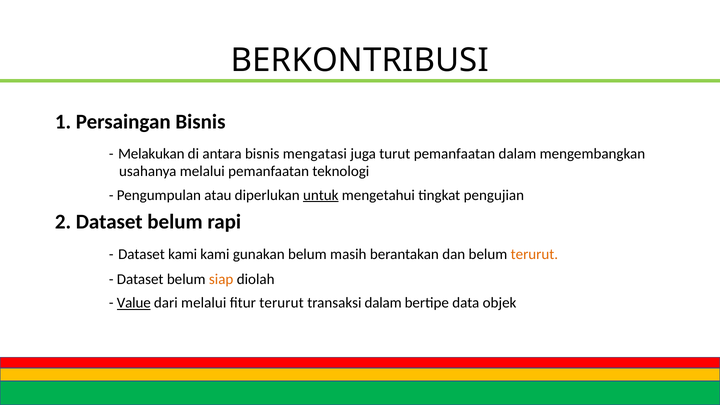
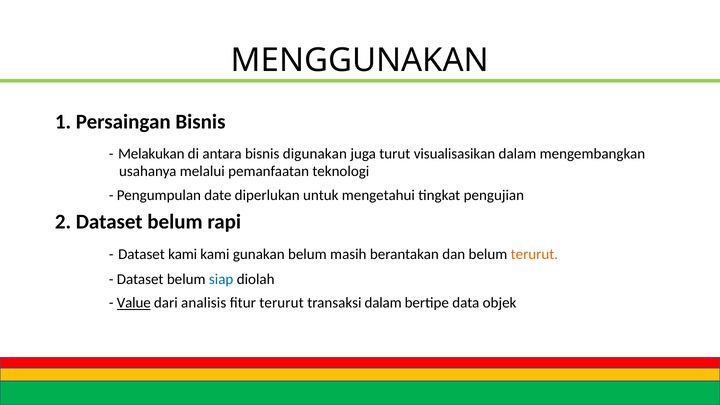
BERKONTRIBUSI: BERKONTRIBUSI -> MENGGUNAKAN
mengatasi: mengatasi -> digunakan
turut pemanfaatan: pemanfaatan -> visualisasikan
atau: atau -> date
untuk underline: present -> none
siap colour: orange -> blue
dari melalui: melalui -> analisis
